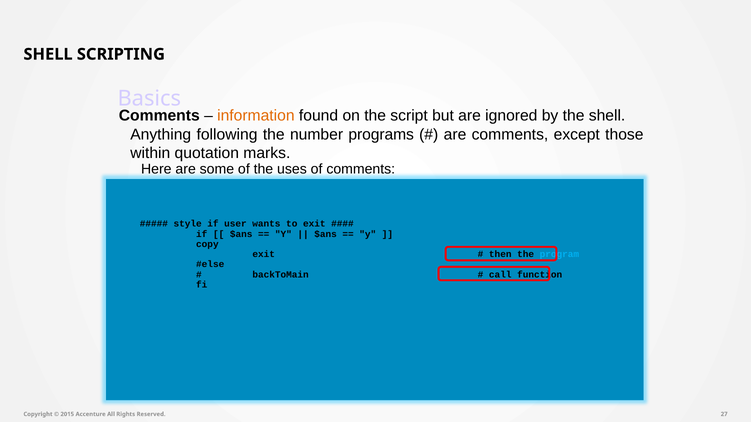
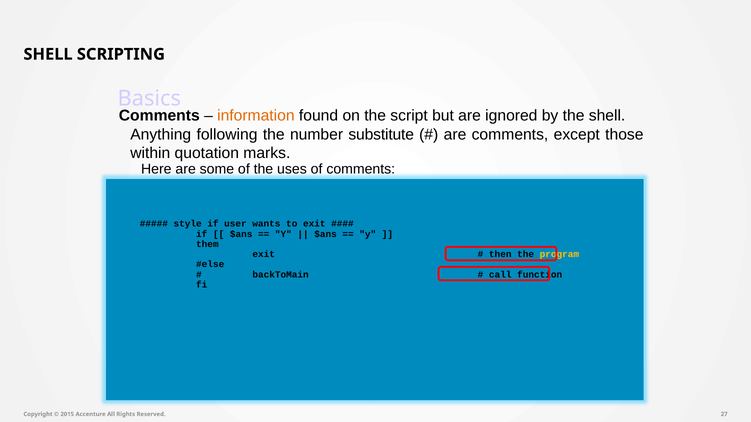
programs: programs -> substitute
copy: copy -> them
program colour: light blue -> yellow
